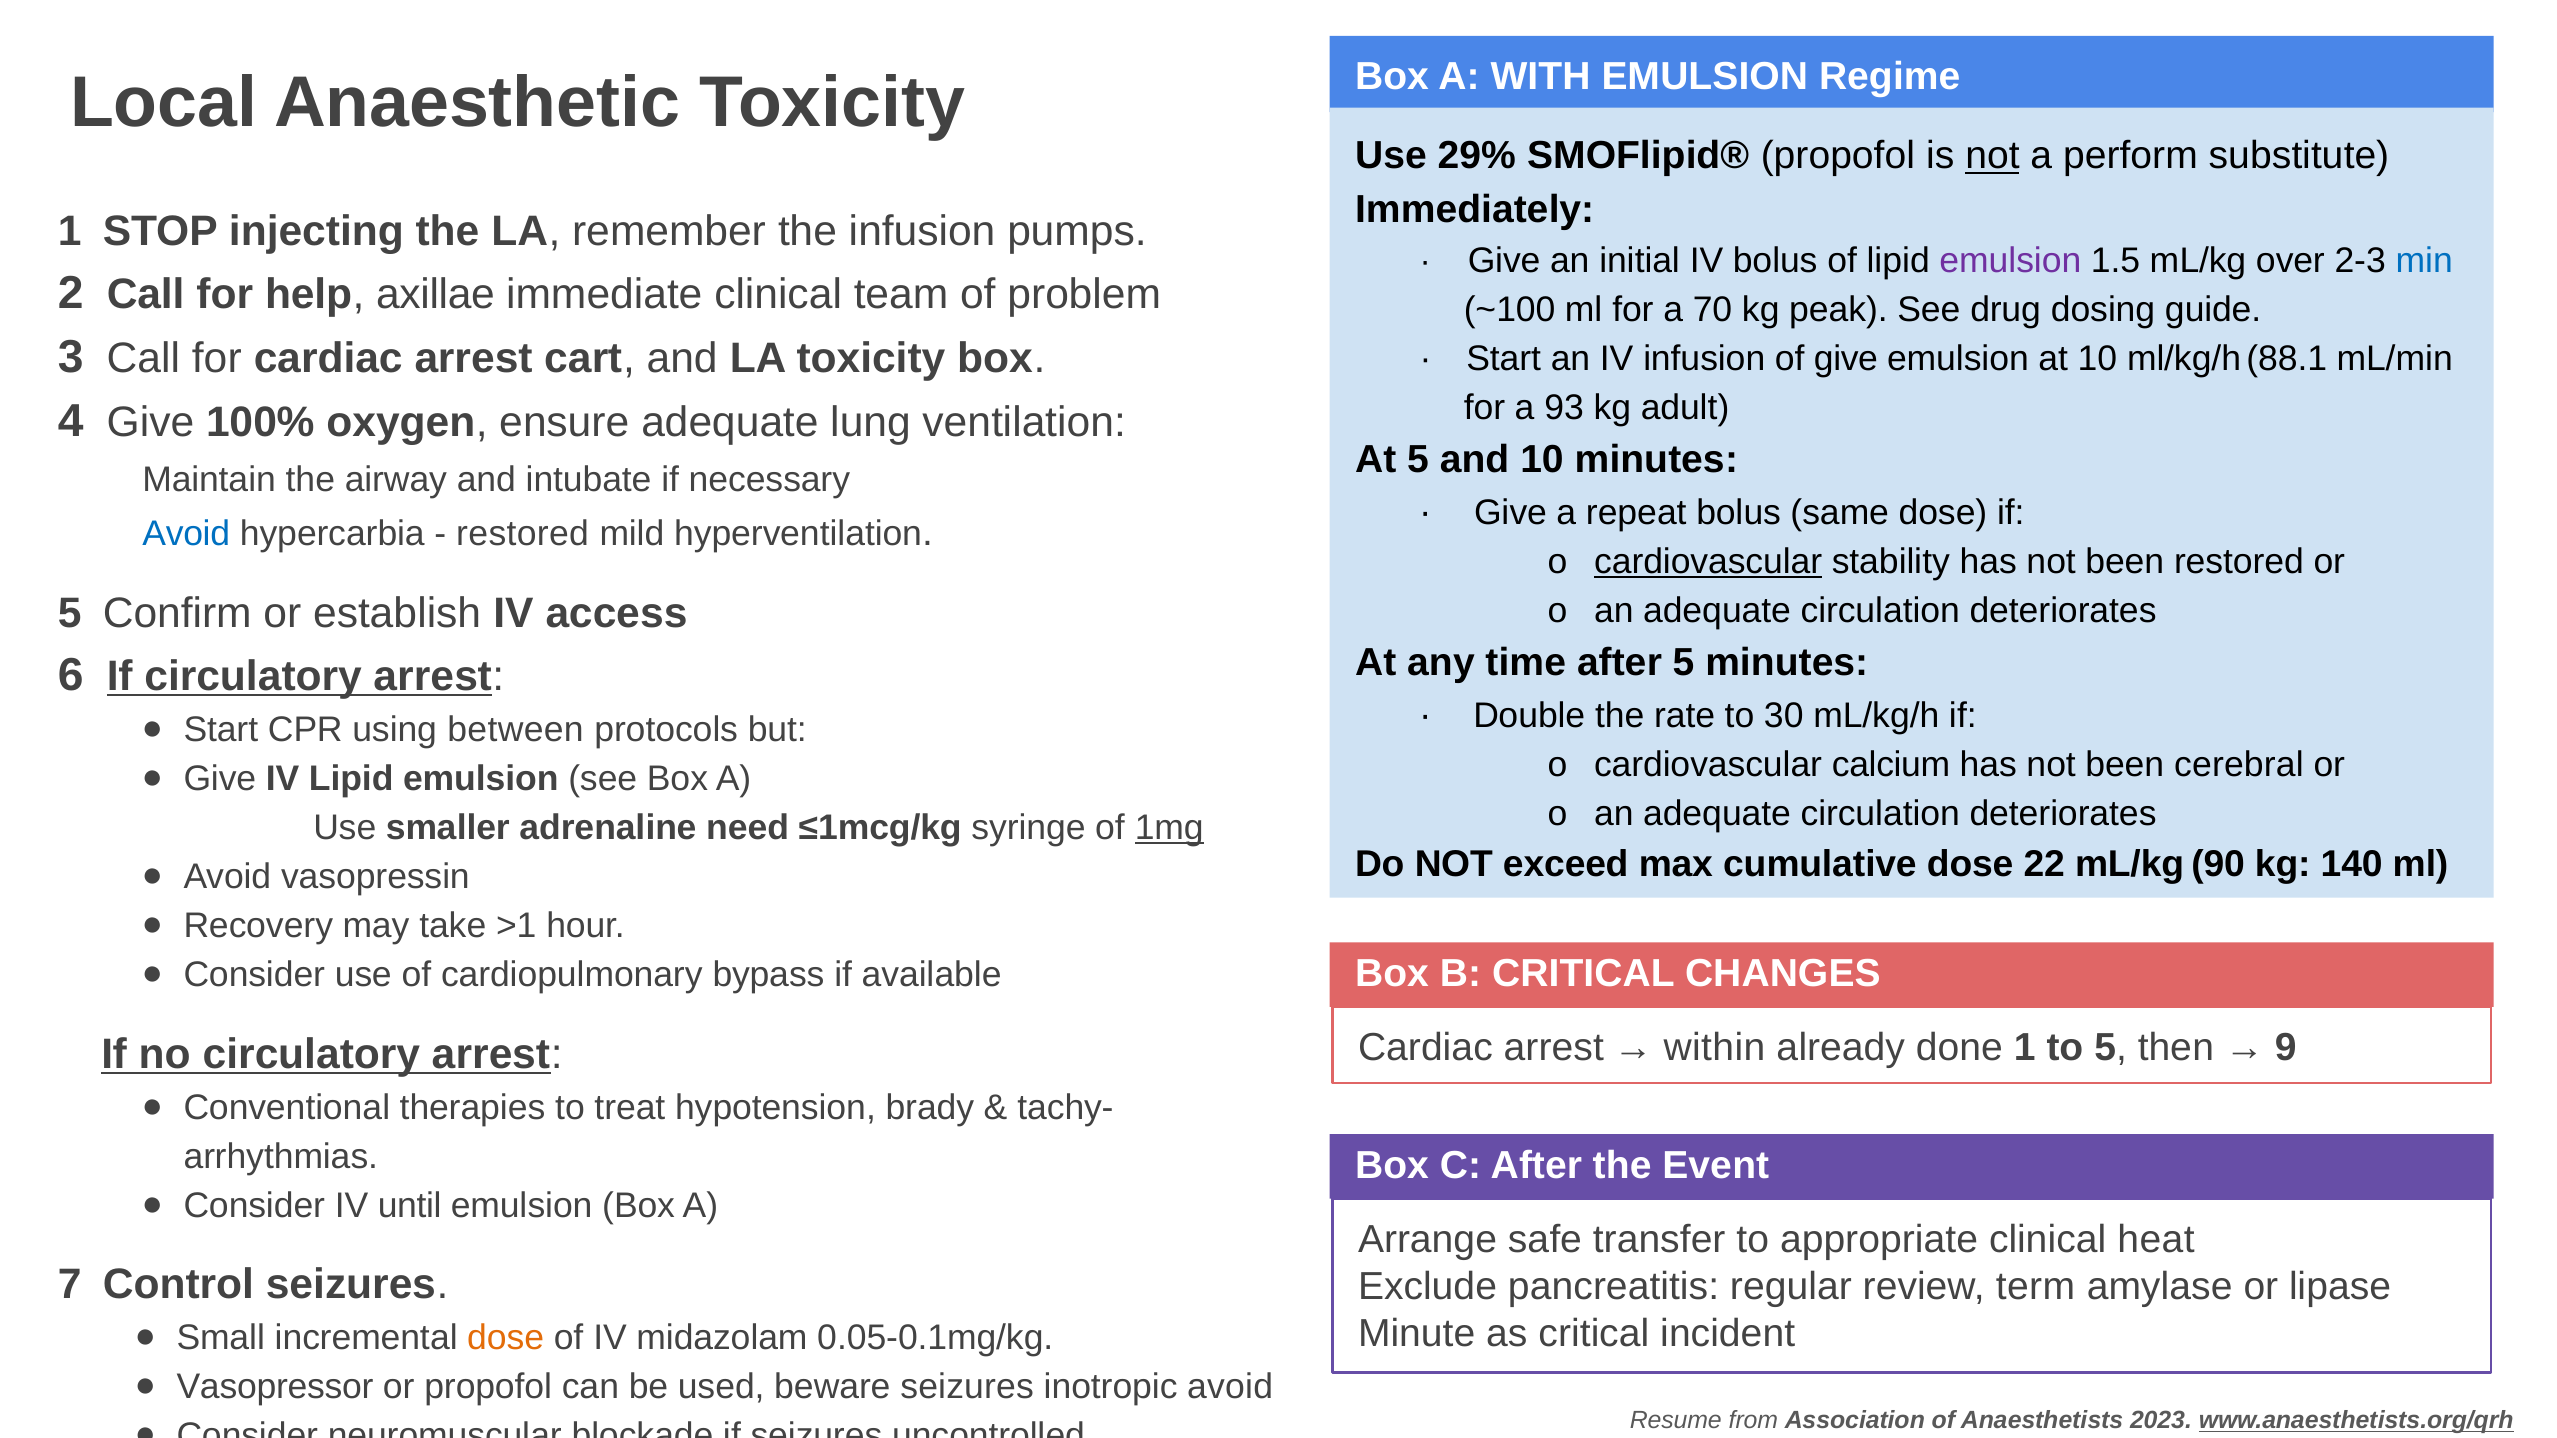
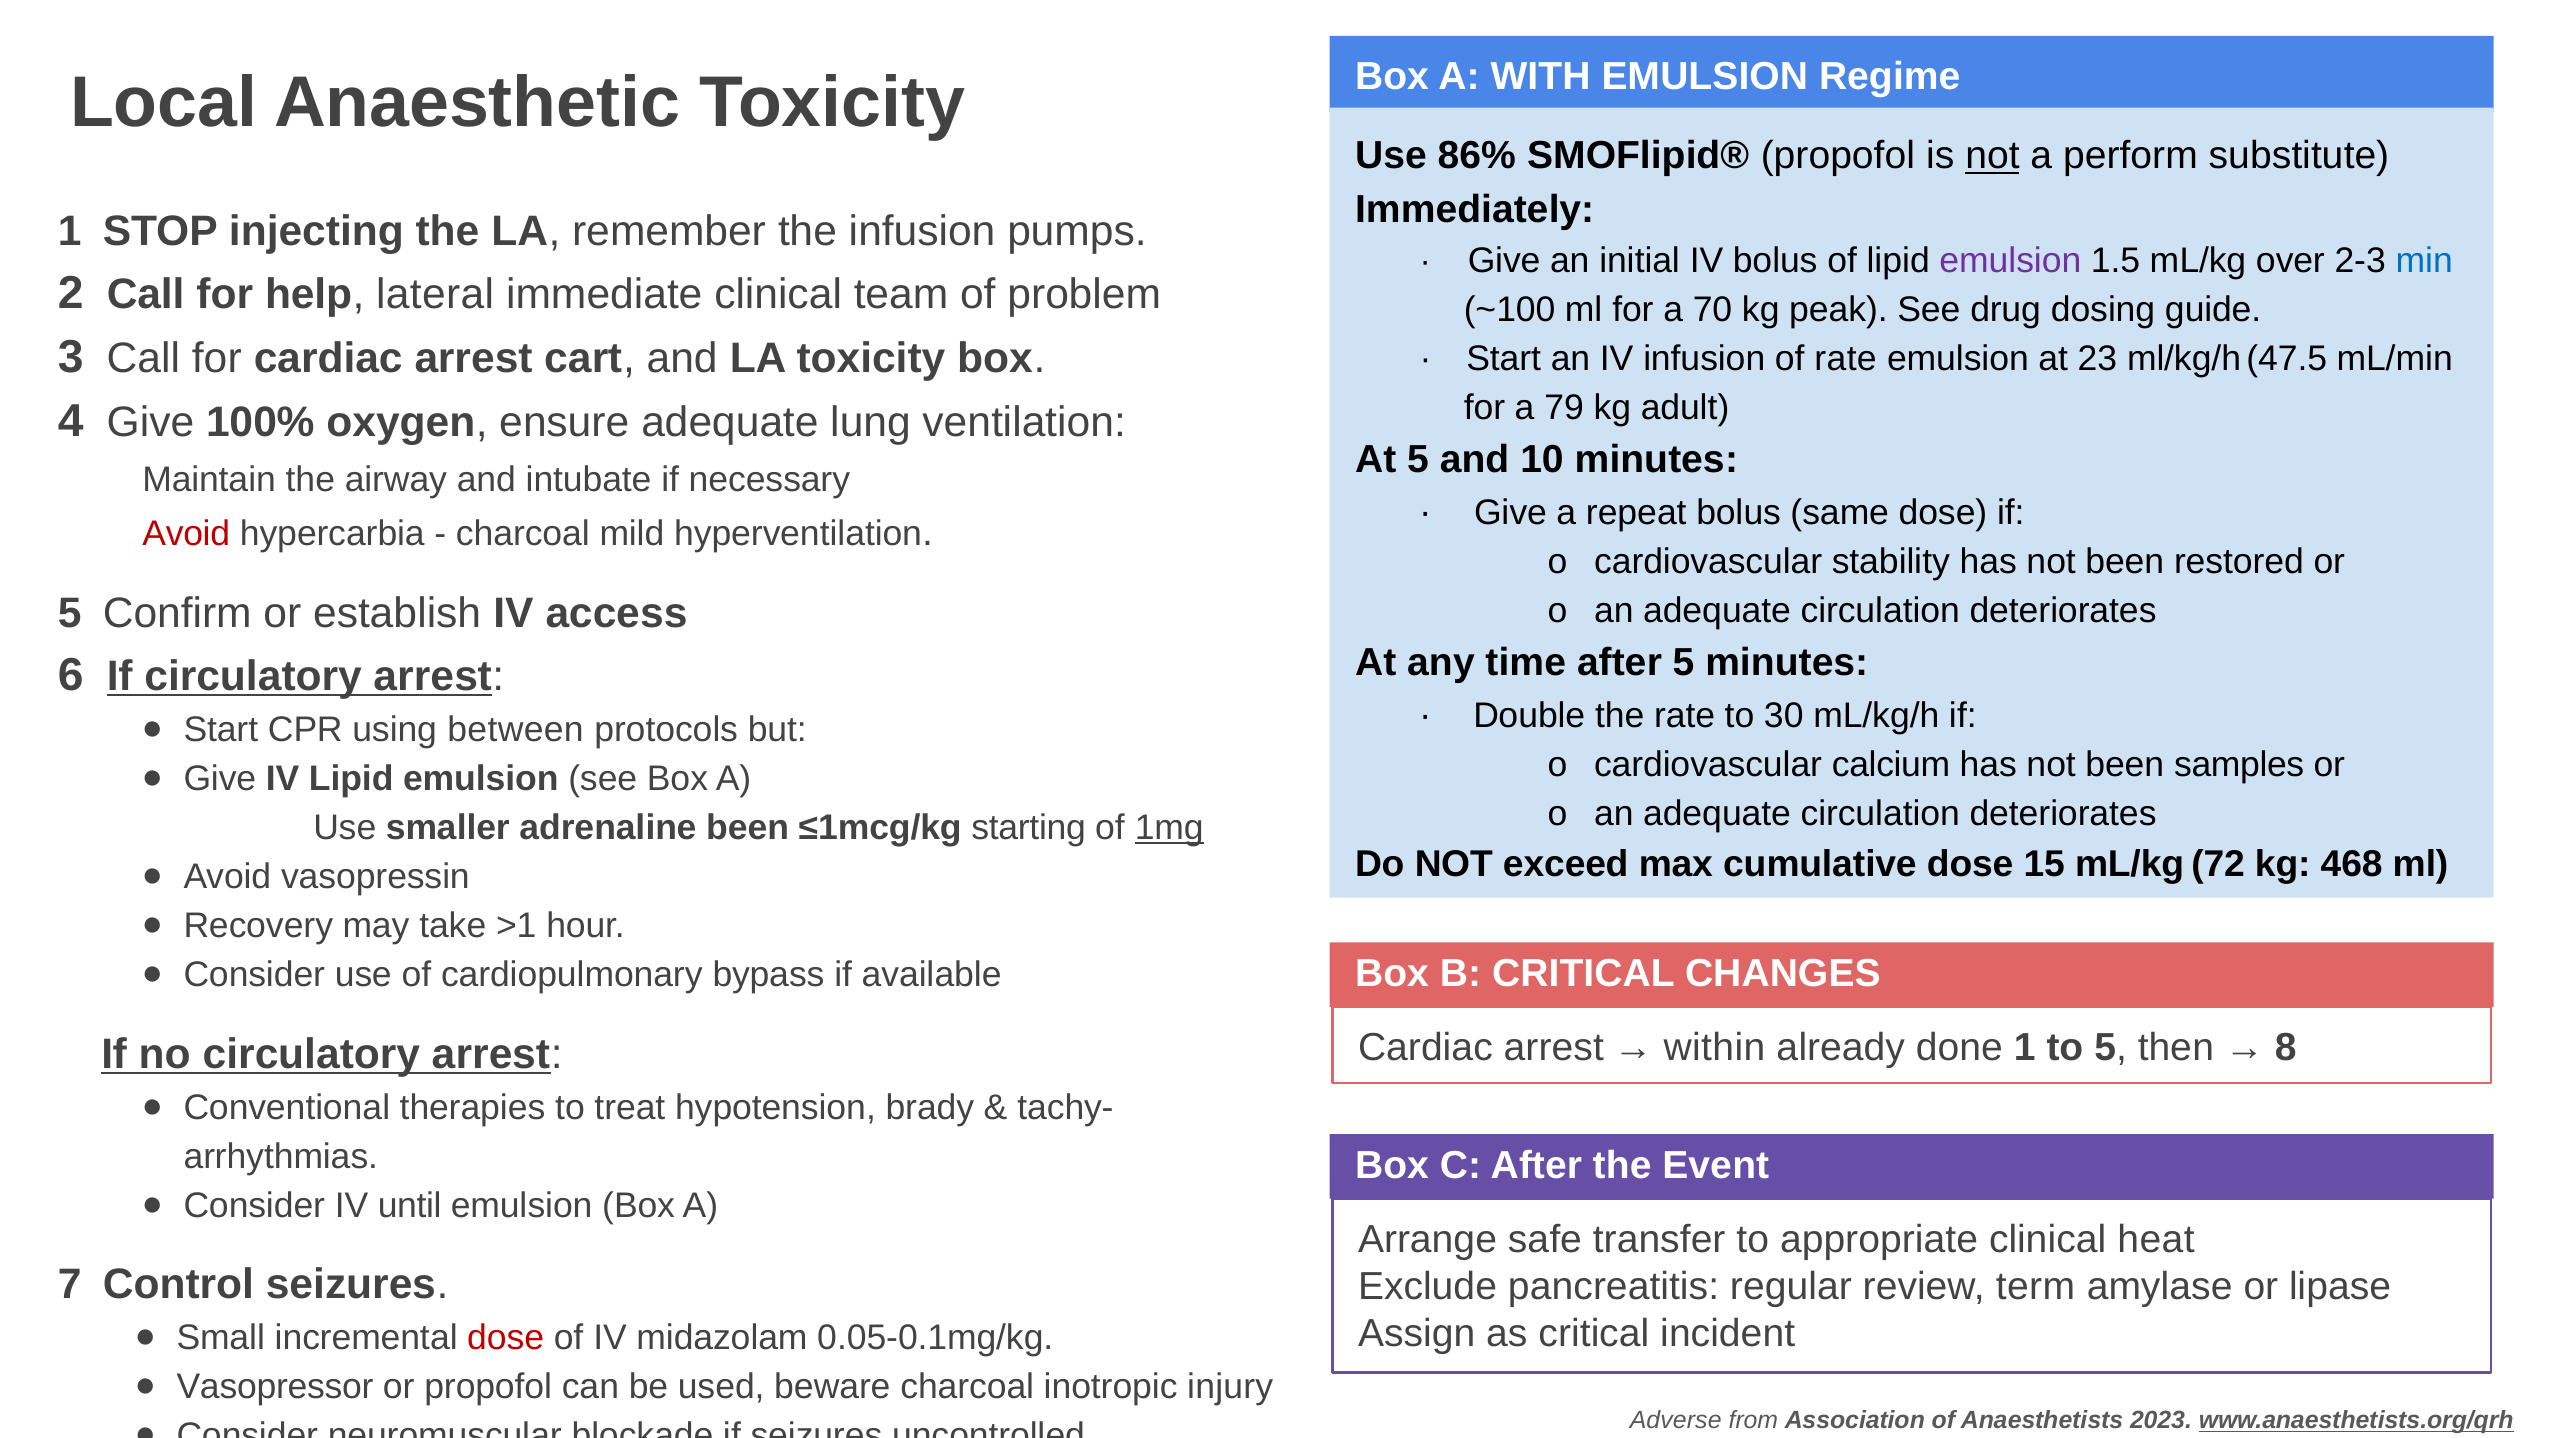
29%: 29% -> 86%
axillae: axillae -> lateral
of give: give -> rate
at 10: 10 -> 23
88.1: 88.1 -> 47.5
93: 93 -> 79
Avoid at (186, 534) colour: blue -> red
restored at (523, 534): restored -> charcoal
cardiovascular at (1708, 562) underline: present -> none
cerebral: cerebral -> samples
adrenaline need: need -> been
syringe: syringe -> starting
22: 22 -> 15
90: 90 -> 72
140: 140 -> 468
9: 9 -> 8
Minute: Minute -> Assign
dose at (506, 1338) colour: orange -> red
beware seizures: seizures -> charcoal
inotropic avoid: avoid -> injury
Resume: Resume -> Adverse
